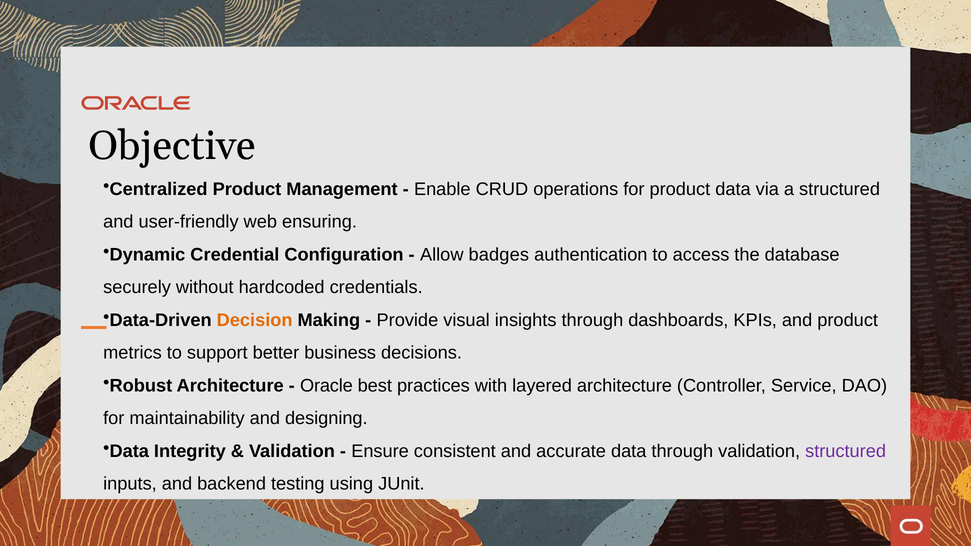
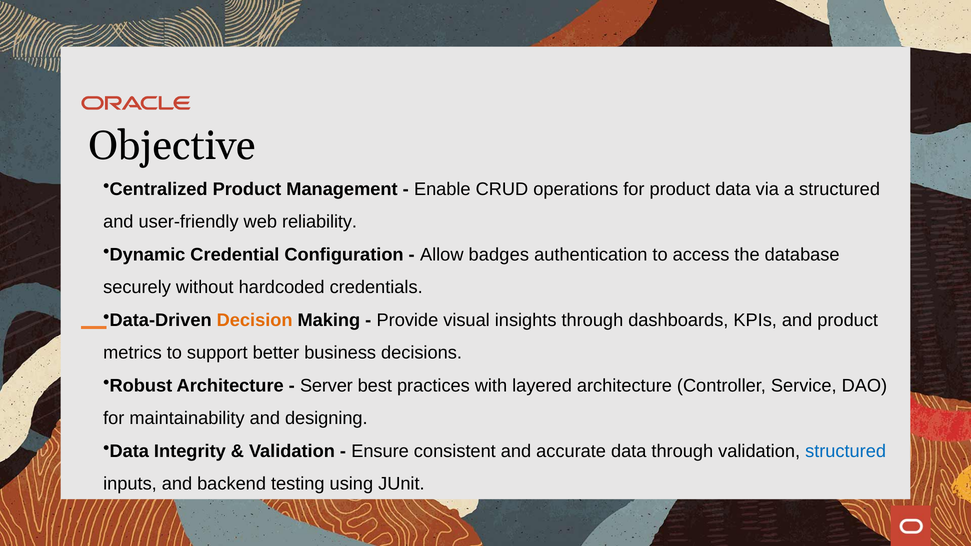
ensuring: ensuring -> reliability
Oracle: Oracle -> Server
structured at (846, 451) colour: purple -> blue
